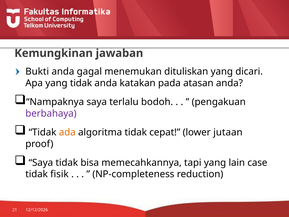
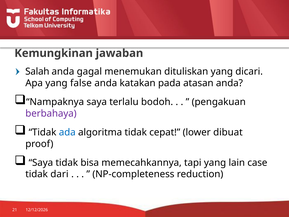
Bukti: Bukti -> Salah
yang tidak: tidak -> false
ada colour: orange -> blue
jutaan: jutaan -> dibuat
fisik: fisik -> dari
